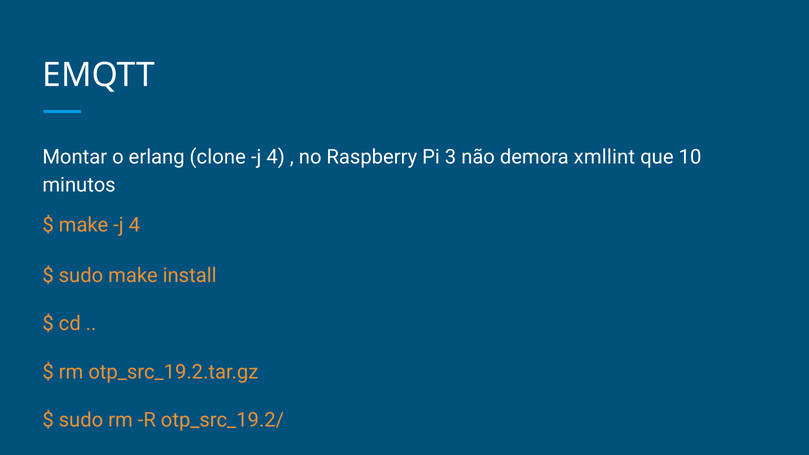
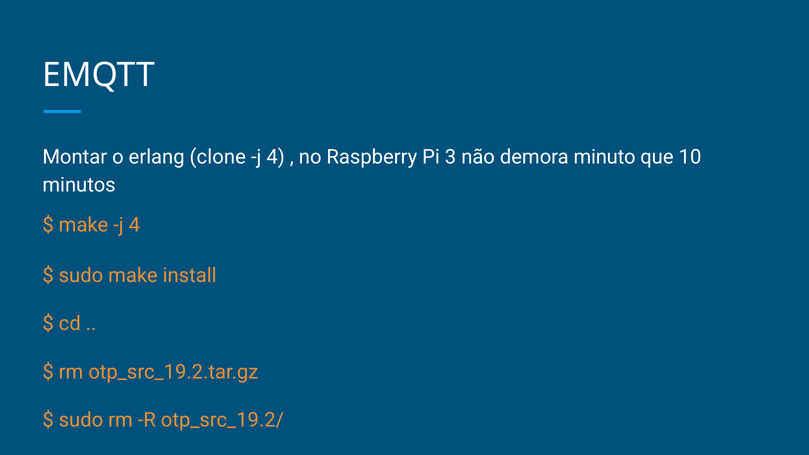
xmllint: xmllint -> minuto
